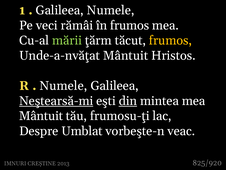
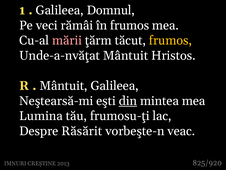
Galileea Numele: Numele -> Domnul
mării colour: light green -> pink
Numele at (63, 86): Numele -> Mântuit
Neştearsă-mi underline: present -> none
Mântuit at (41, 116): Mântuit -> Lumina
Umblat: Umblat -> Răsărit
